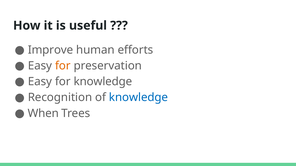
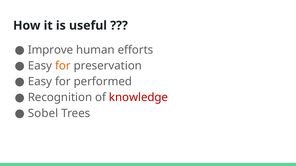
for knowledge: knowledge -> performed
knowledge at (139, 98) colour: blue -> red
When: When -> Sobel
